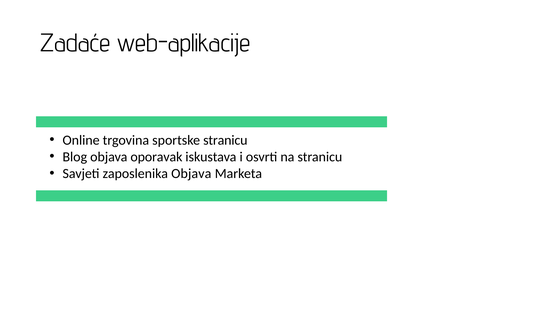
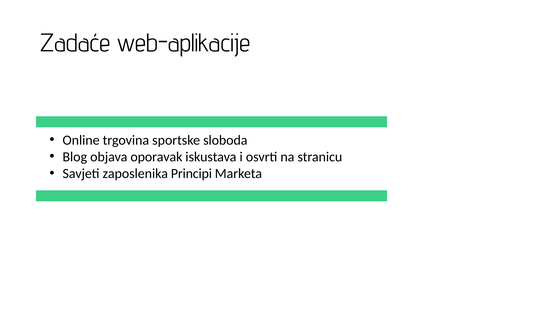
sportske stranicu: stranicu -> sloboda
zaposlenika Objava: Objava -> Principi
